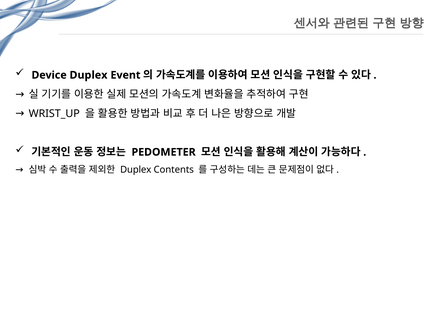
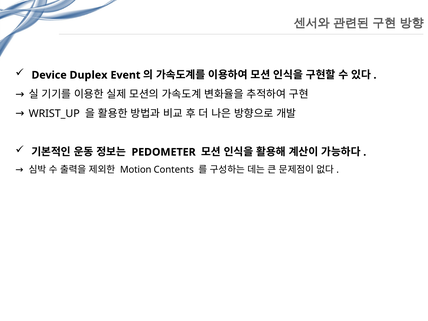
Duplex at (136, 170): Duplex -> Motion
